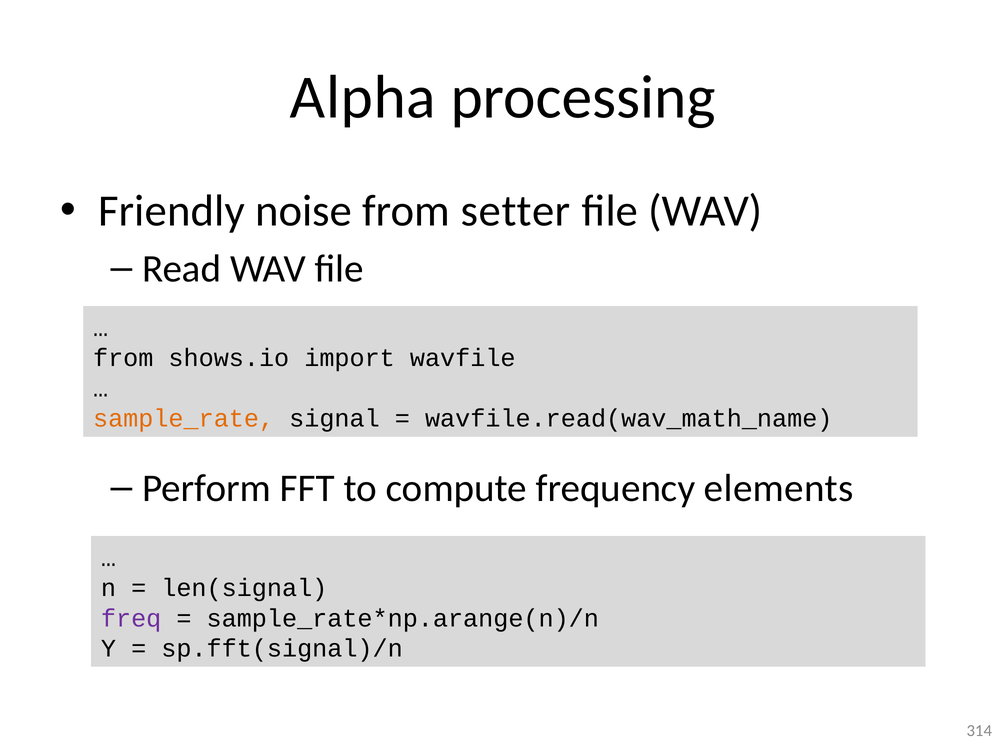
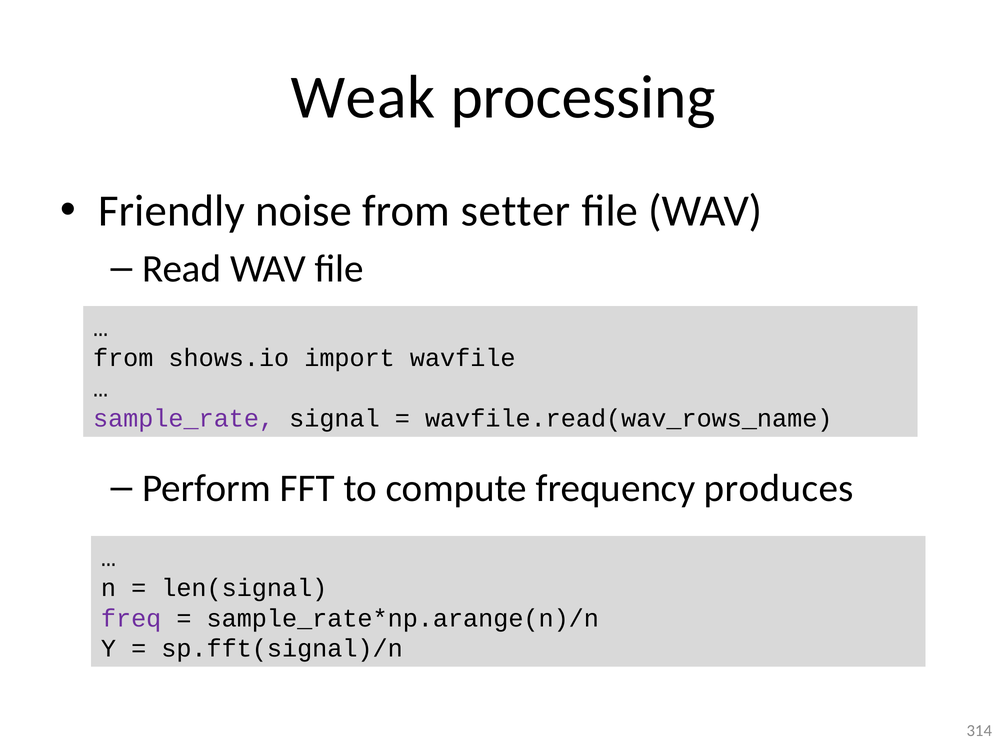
Alpha: Alpha -> Weak
sample_rate colour: orange -> purple
wavfile.read(wav_math_name: wavfile.read(wav_math_name -> wavfile.read(wav_rows_name
elements: elements -> produces
